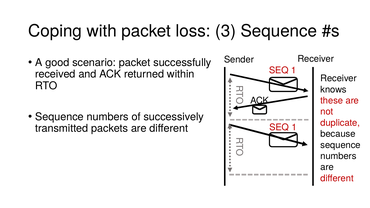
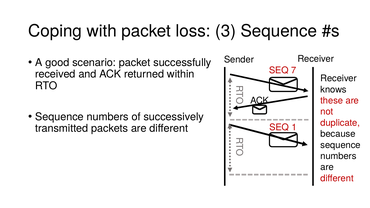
1 at (294, 70): 1 -> 7
